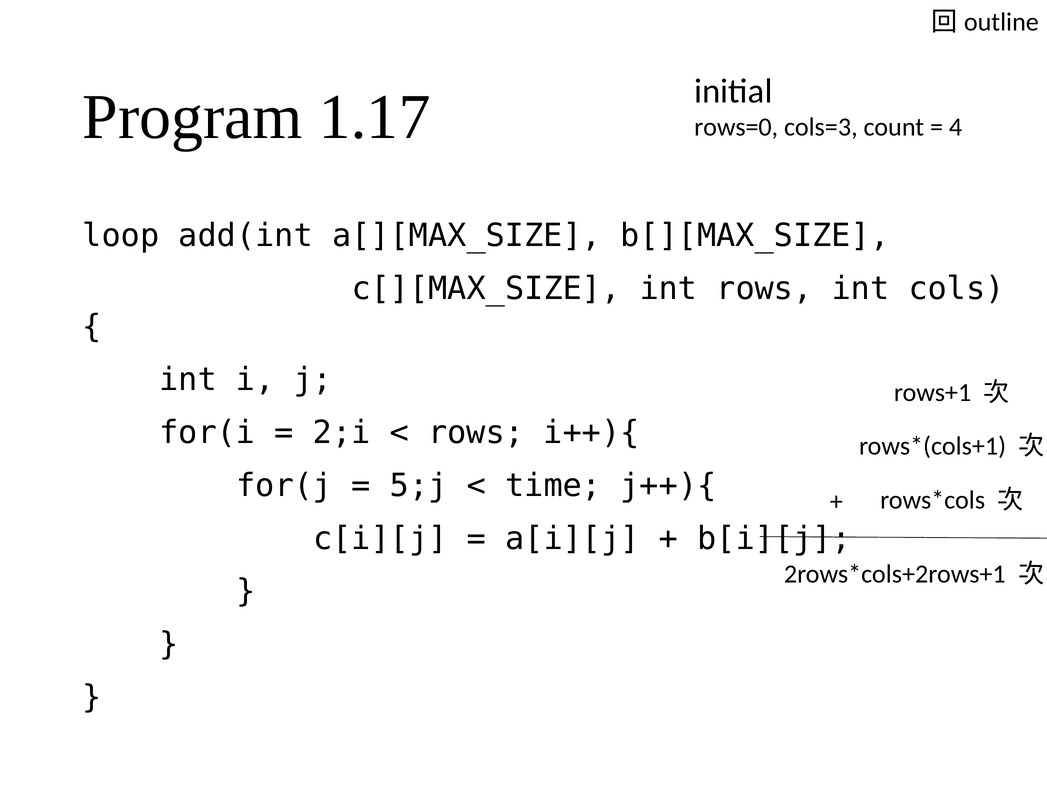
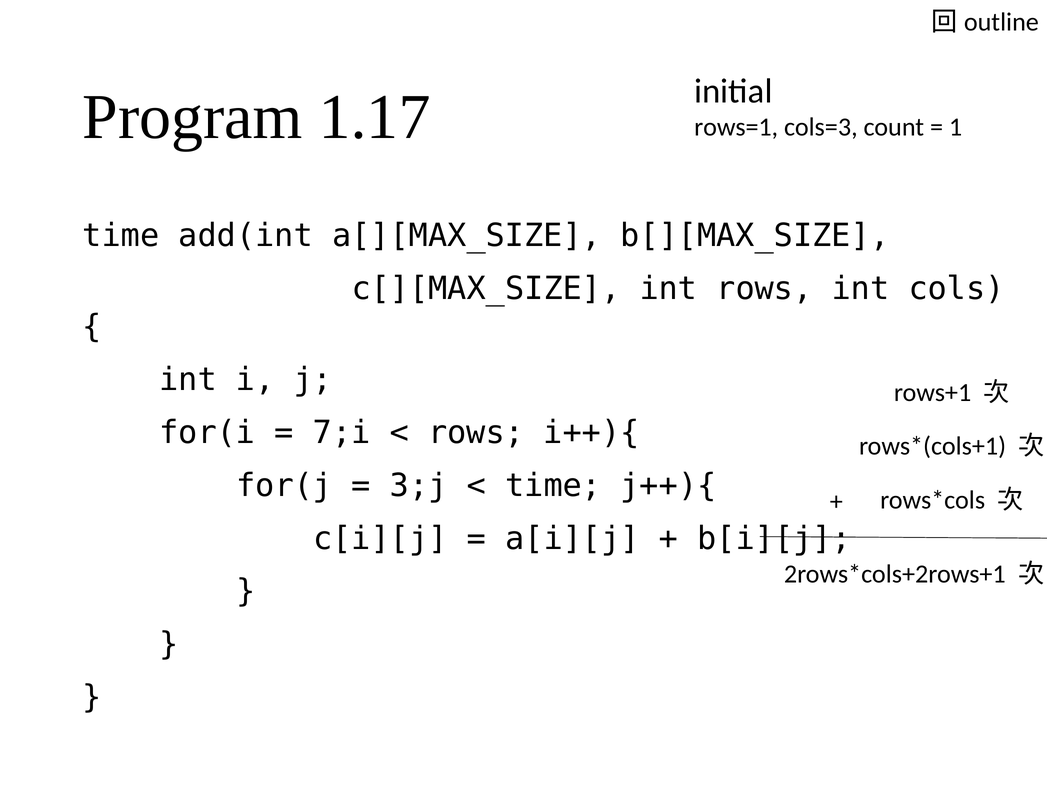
rows=0: rows=0 -> rows=1
4: 4 -> 1
loop at (121, 236): loop -> time
2;i: 2;i -> 7;i
5;j: 5;j -> 3;j
